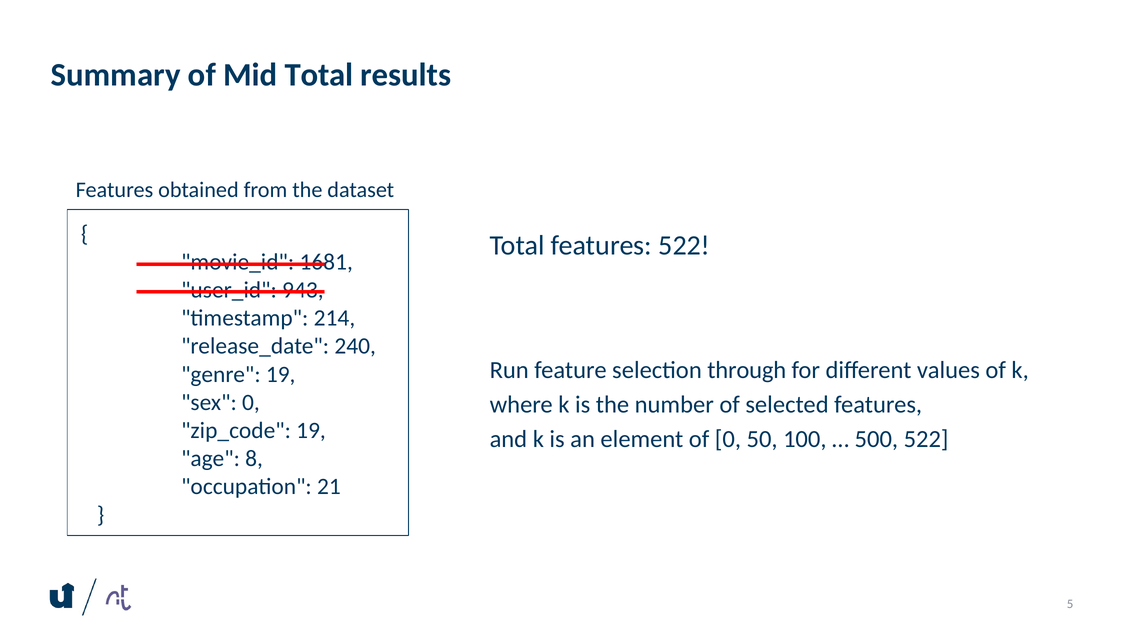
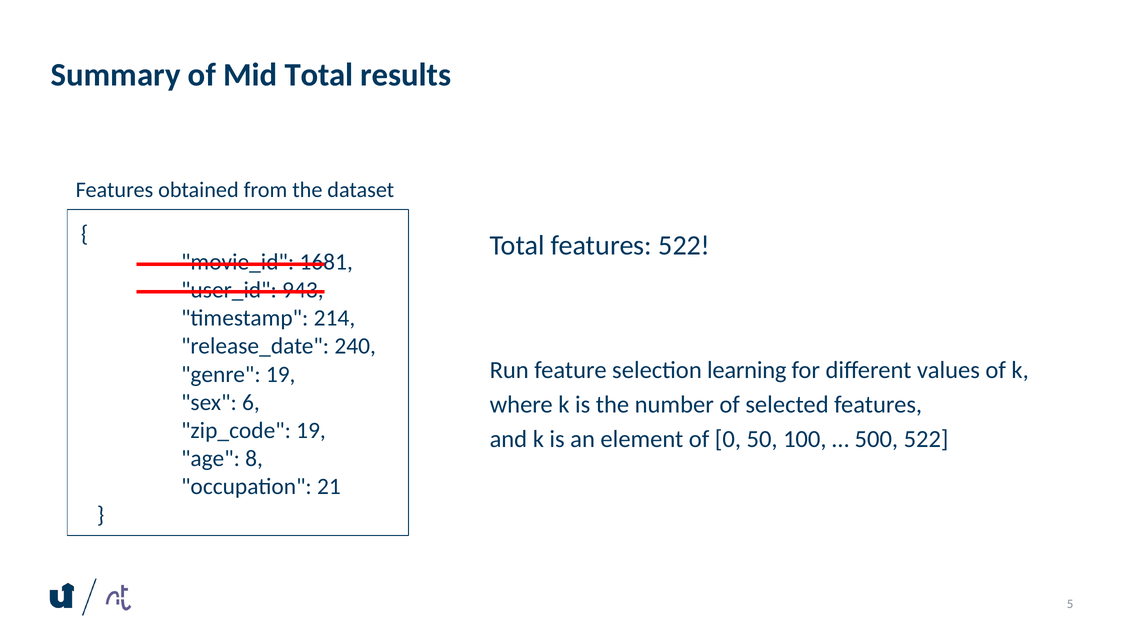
through: through -> learning
sex 0: 0 -> 6
